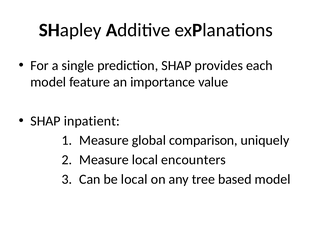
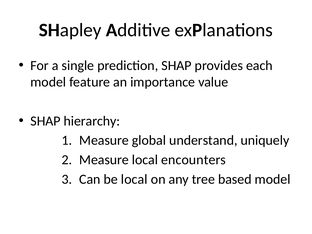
inpatient: inpatient -> hierarchy
comparison: comparison -> understand
